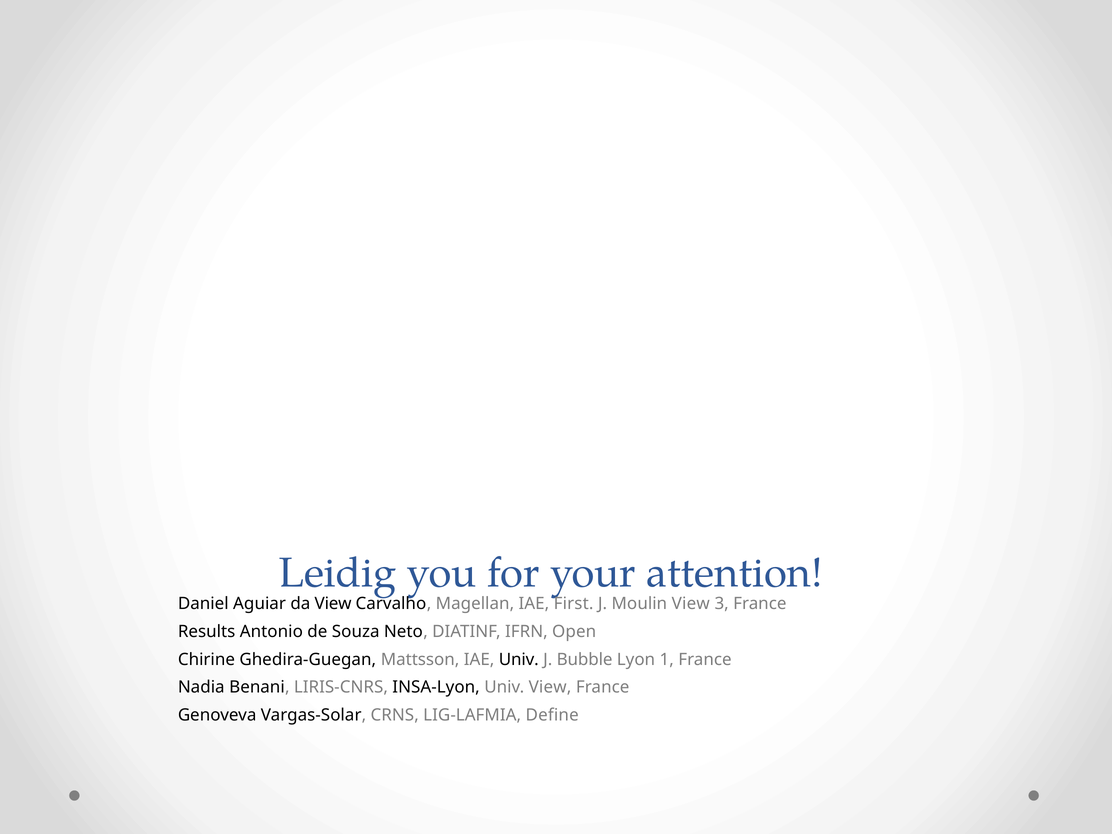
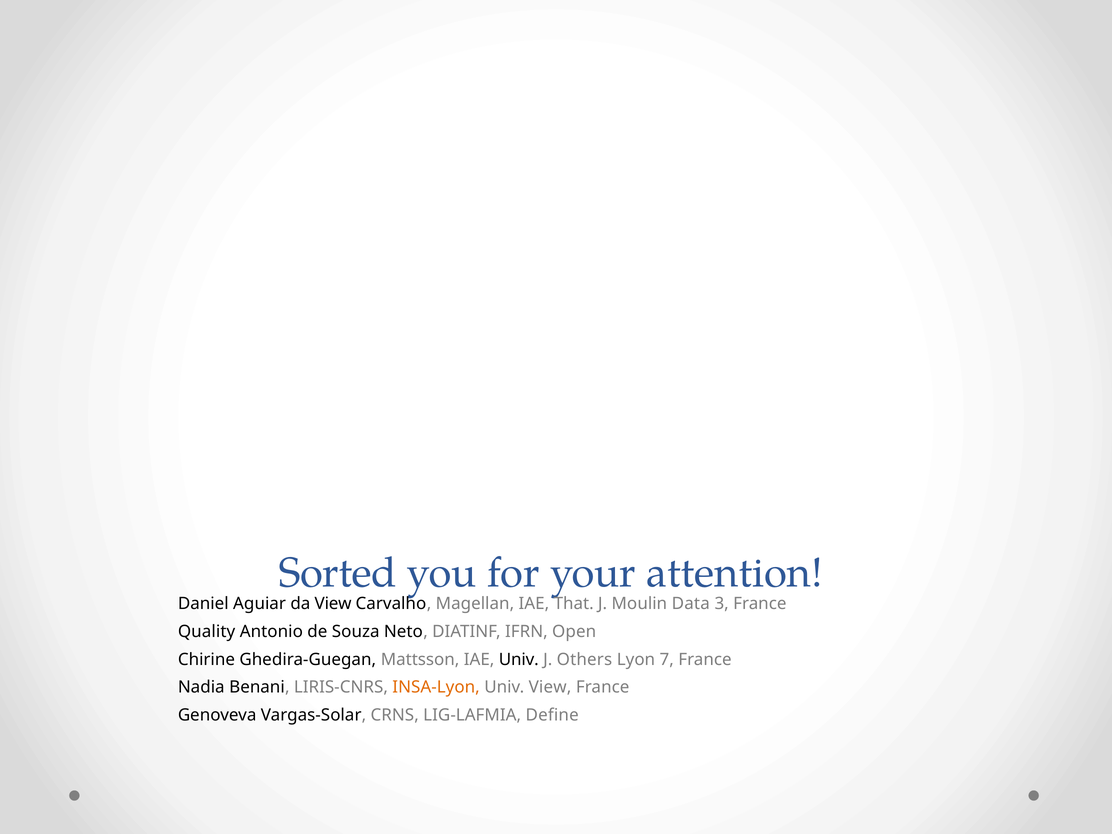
Leidig: Leidig -> Sorted
First: First -> That
Moulin View: View -> Data
Results: Results -> Quality
Bubble: Bubble -> Others
1: 1 -> 7
INSA-Lyon colour: black -> orange
